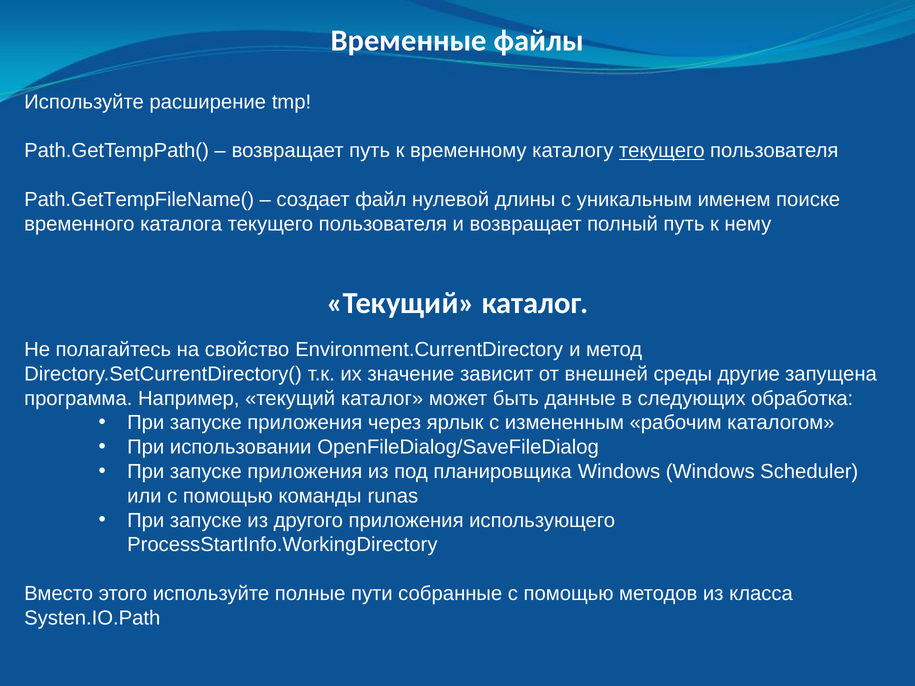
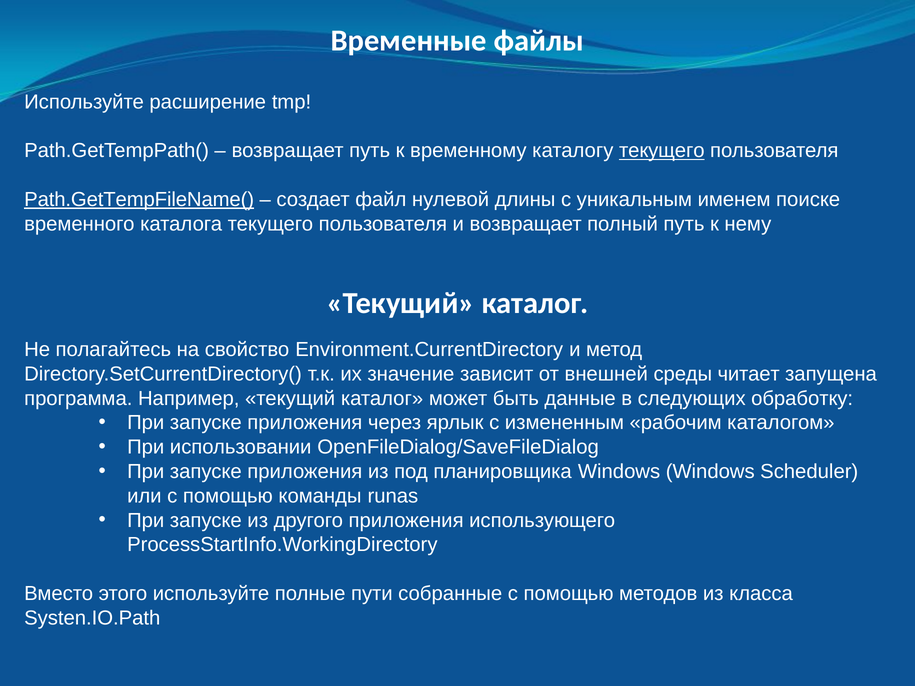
Path.GetTempFileName( underline: none -> present
другие: другие -> читает
обработка: обработка -> обработку
